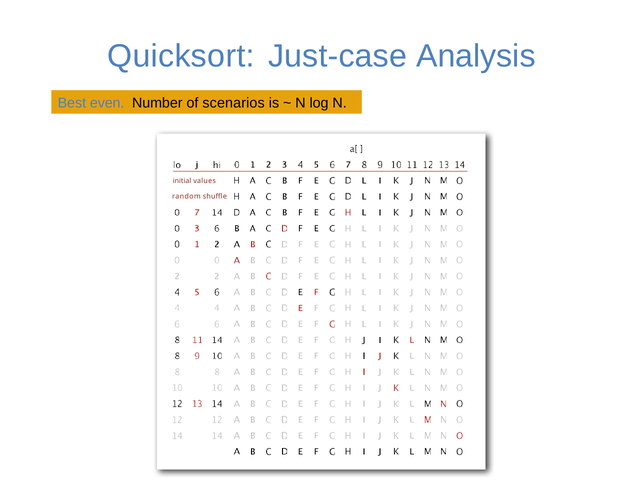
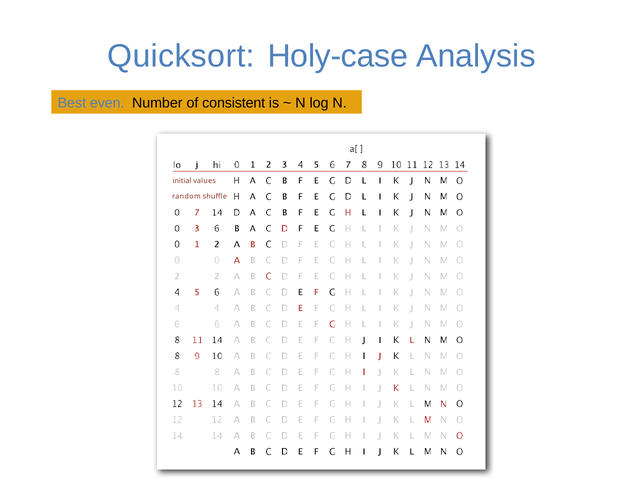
Just-case: Just-case -> Holy-case
scenarios: scenarios -> consistent
